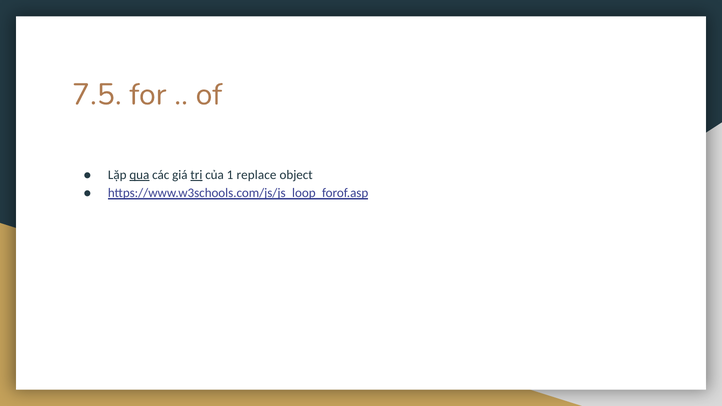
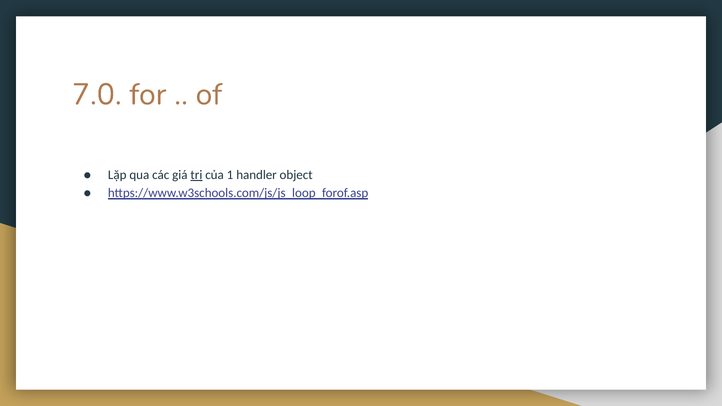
7.5: 7.5 -> 7.0
qua underline: present -> none
replace: replace -> handler
